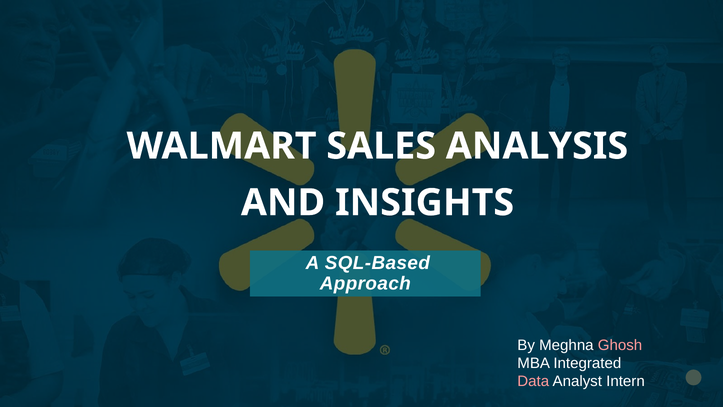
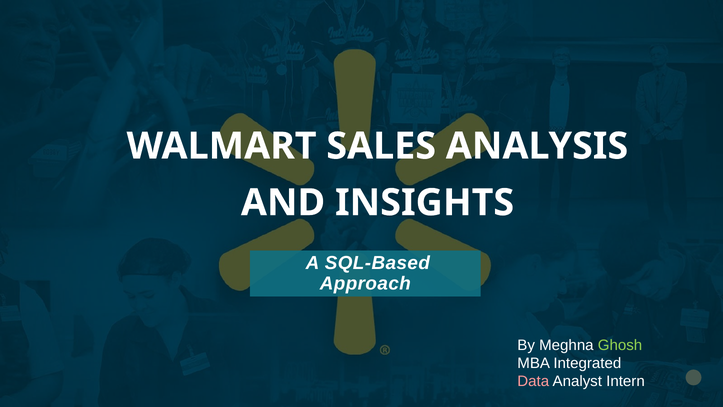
Ghosh colour: pink -> light green
